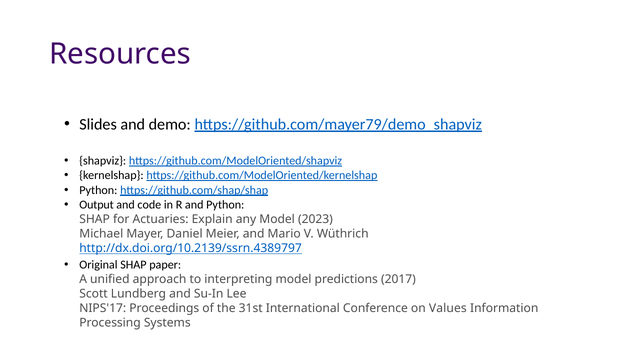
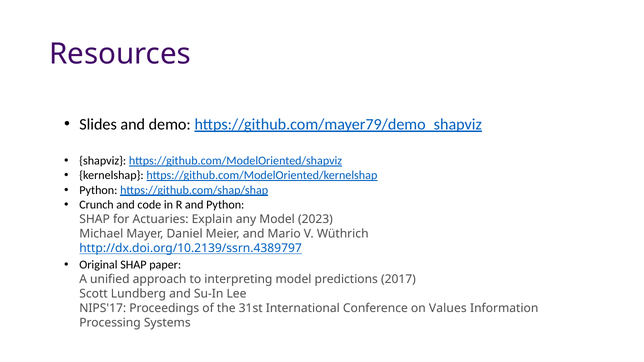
Output: Output -> Crunch
